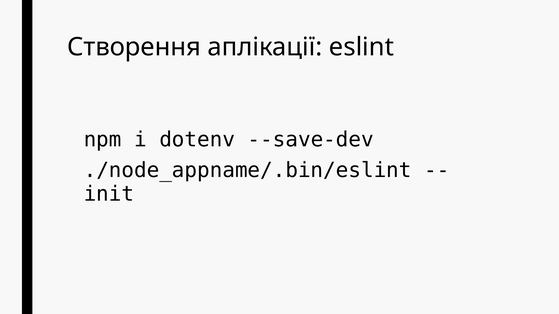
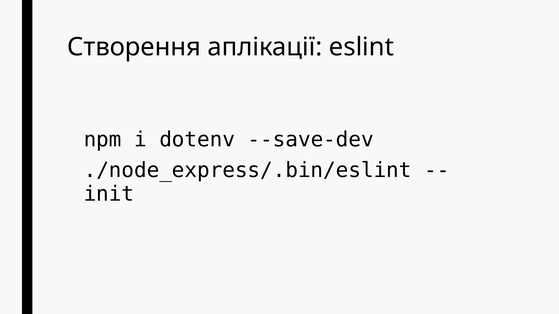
./node_appname/.bin/eslint: ./node_appname/.bin/eslint -> ./node_express/.bin/eslint
